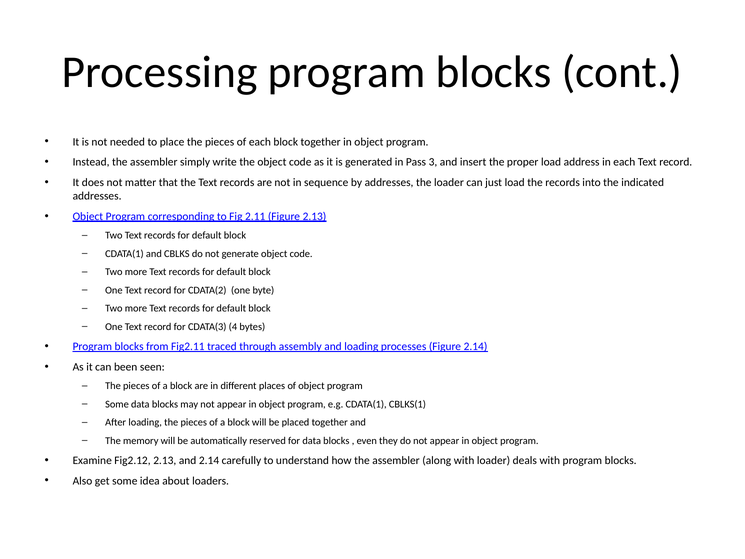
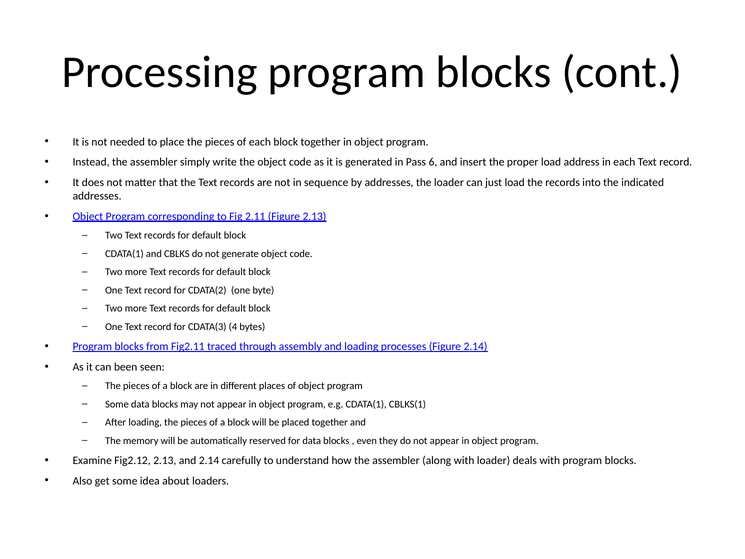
3: 3 -> 6
